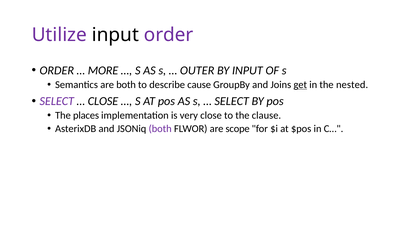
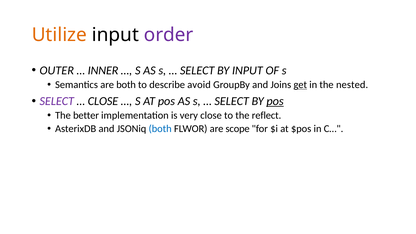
Utilize colour: purple -> orange
ORDER at (57, 70): ORDER -> OUTER
MORE: MORE -> INNER
OUTER at (197, 70): OUTER -> SELECT
cause: cause -> avoid
pos at (275, 101) underline: none -> present
places: places -> better
clause: clause -> reflect
both at (160, 129) colour: purple -> blue
